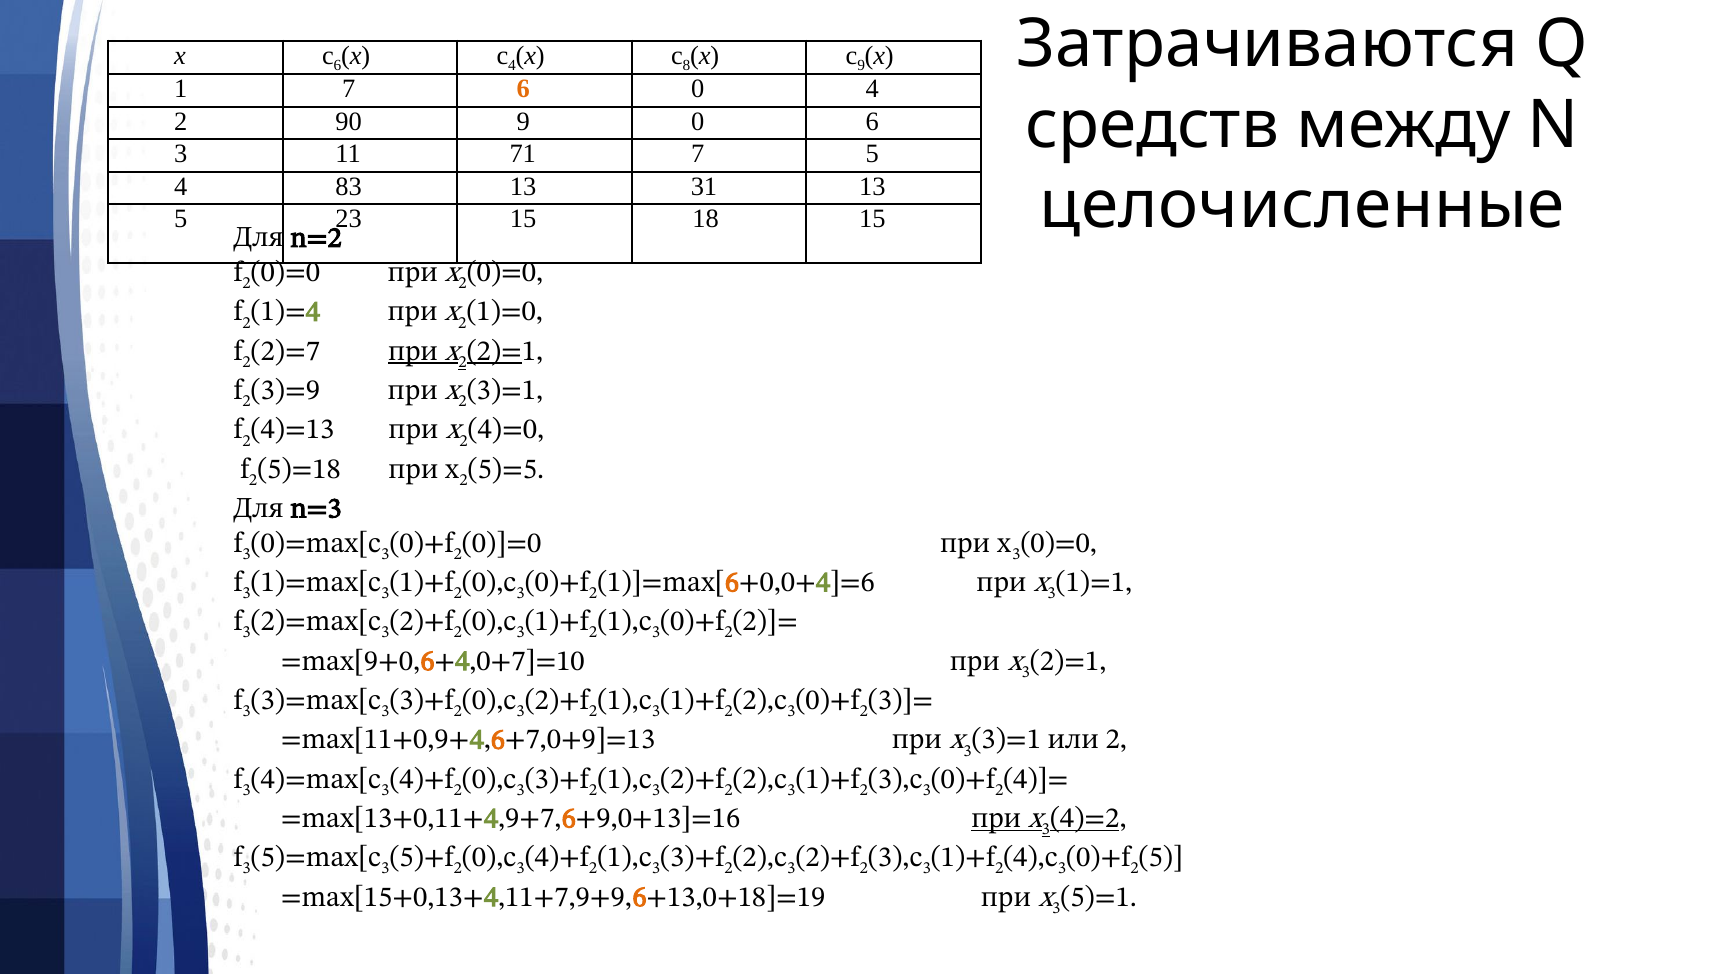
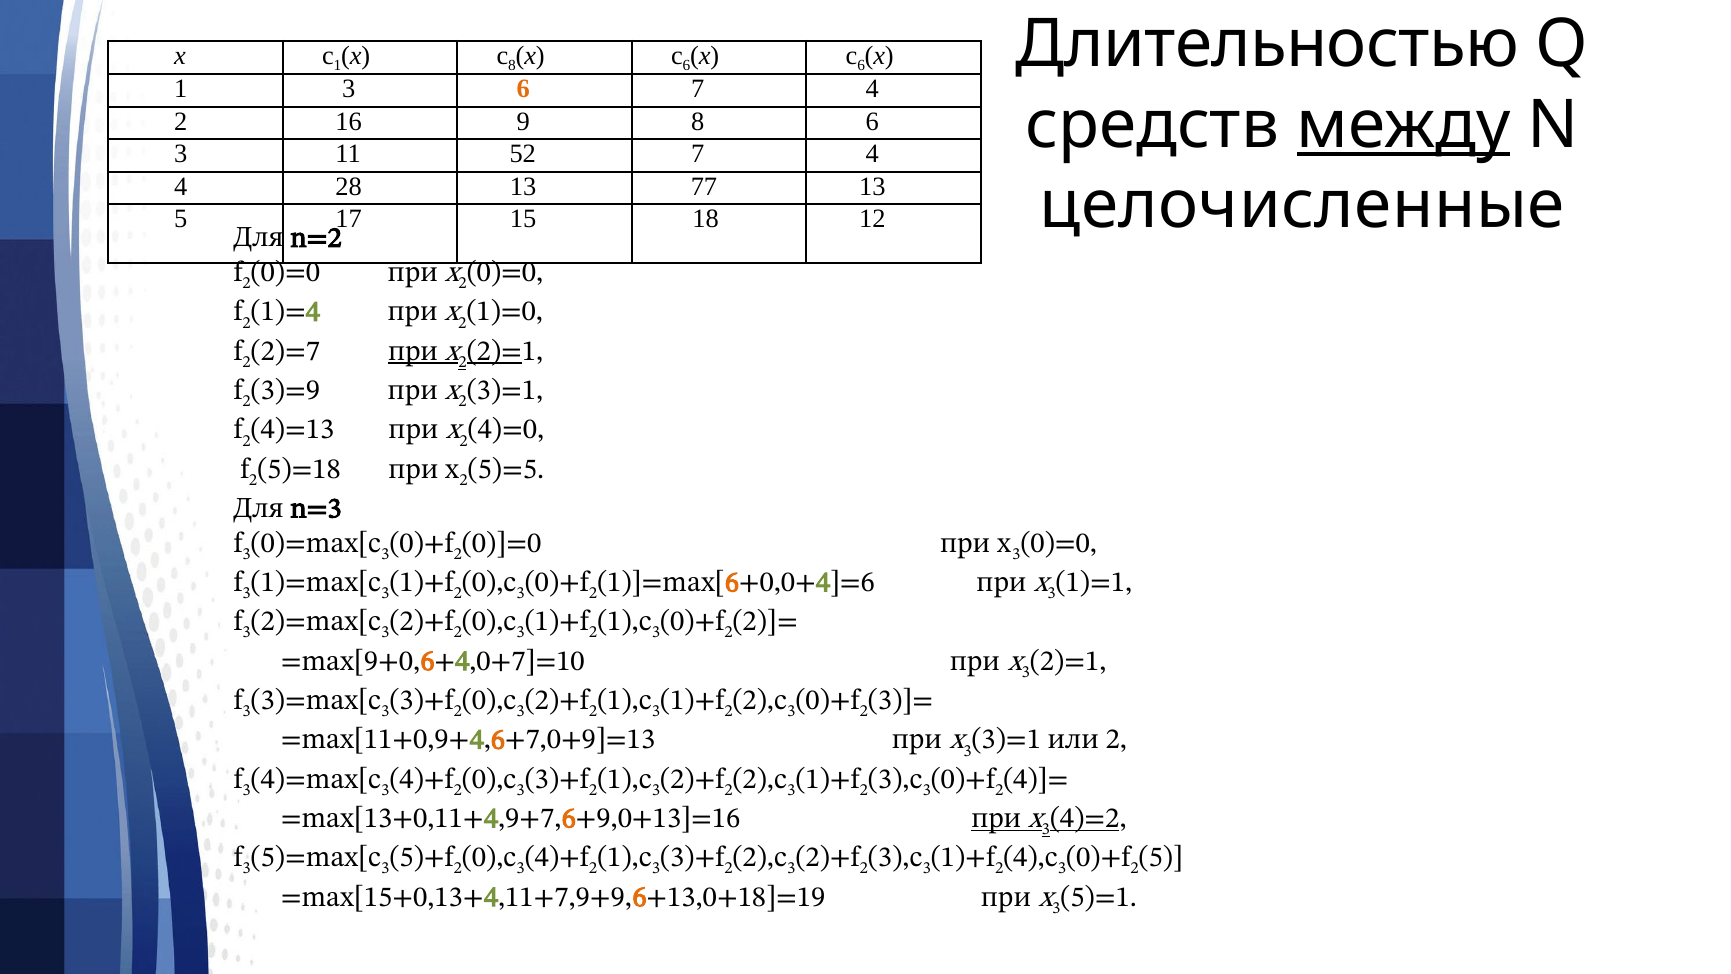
Затрачиваются: Затрачиваются -> Длительностью
6 at (338, 66): 6 -> 1
4 at (512, 66): 4 -> 8
8 at (687, 66): 8 -> 6
9 at (861, 66): 9 -> 6
1 7: 7 -> 3
6 0: 0 -> 7
между underline: none -> present
90: 90 -> 16
9 0: 0 -> 8
71: 71 -> 52
5 at (872, 154): 5 -> 4
83: 83 -> 28
31: 31 -> 77
23: 23 -> 17
18 15: 15 -> 12
